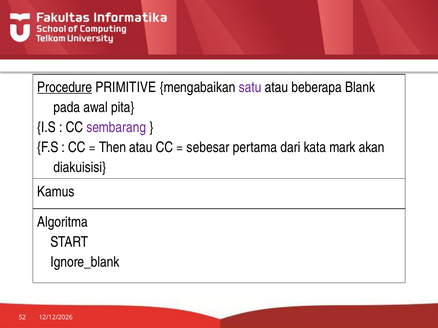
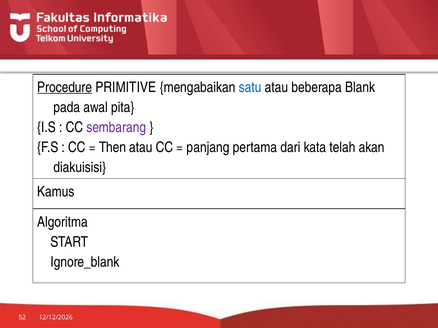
satu colour: purple -> blue
sebesar: sebesar -> panjang
mark: mark -> telah
